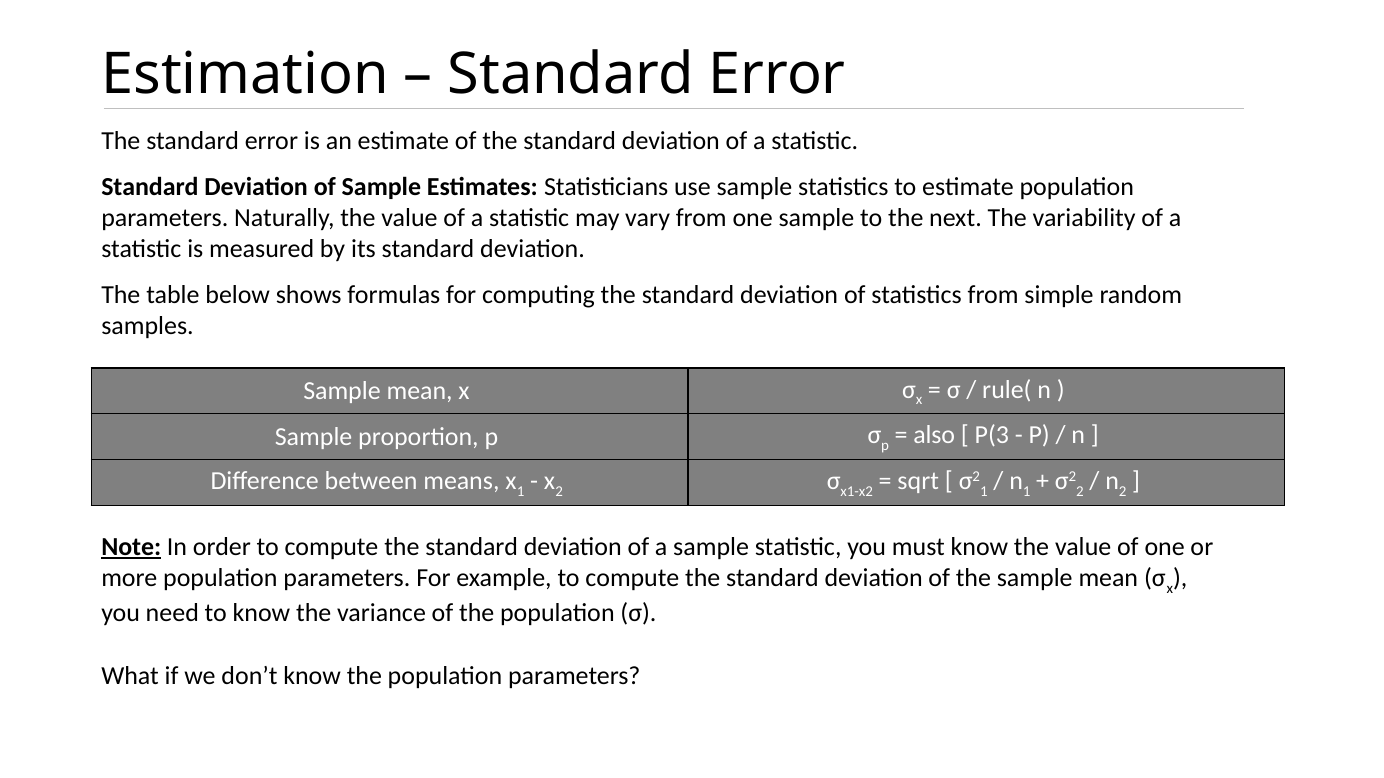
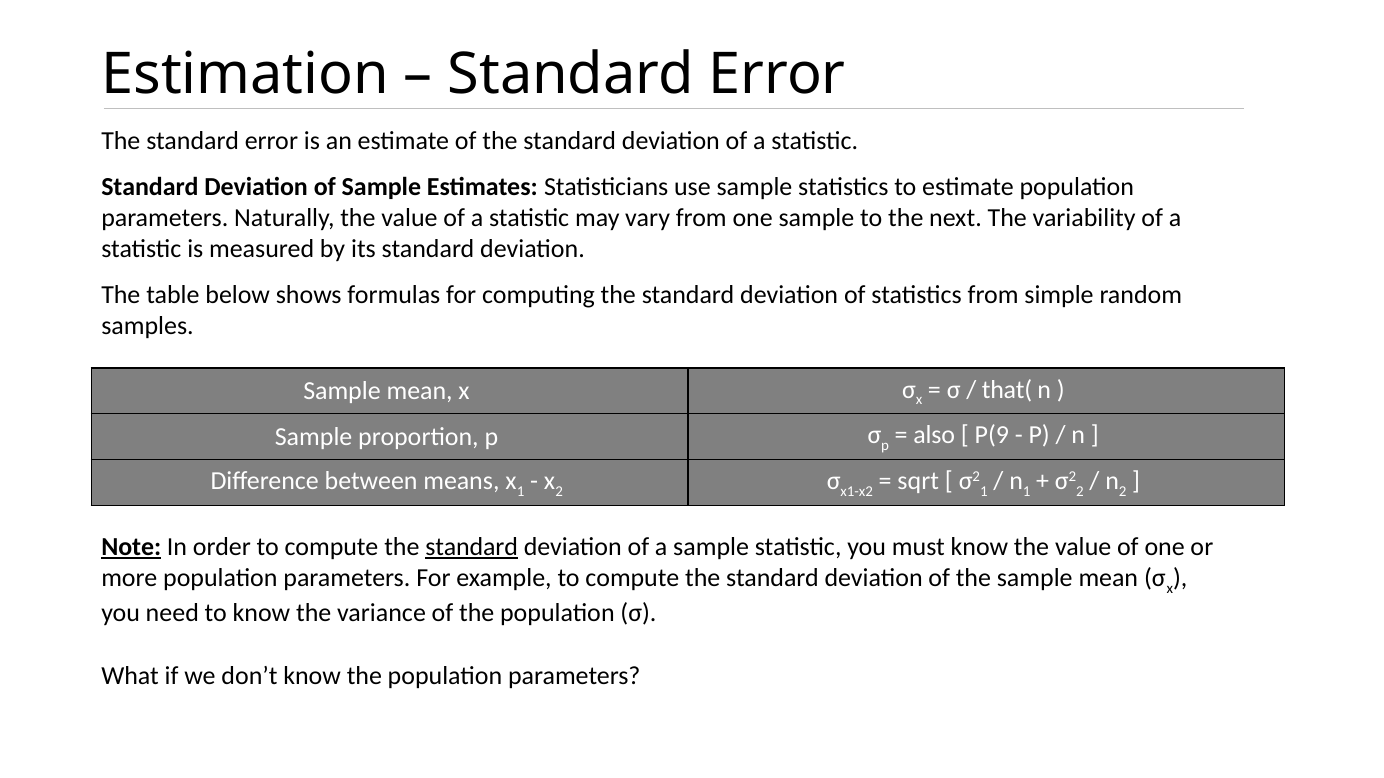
rule(: rule( -> that(
P(3: P(3 -> P(9
standard at (472, 547) underline: none -> present
